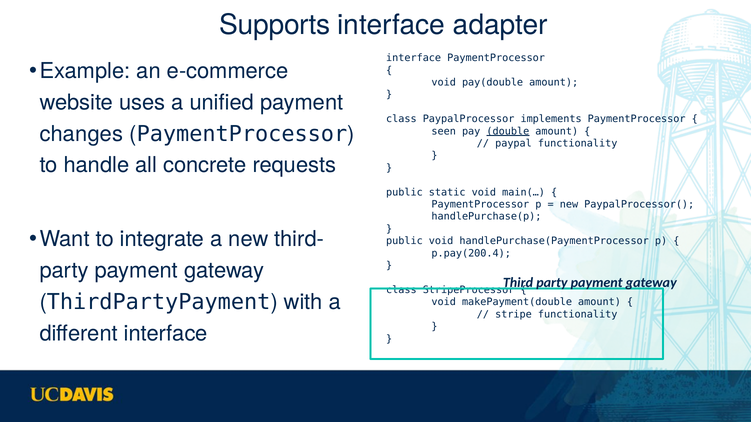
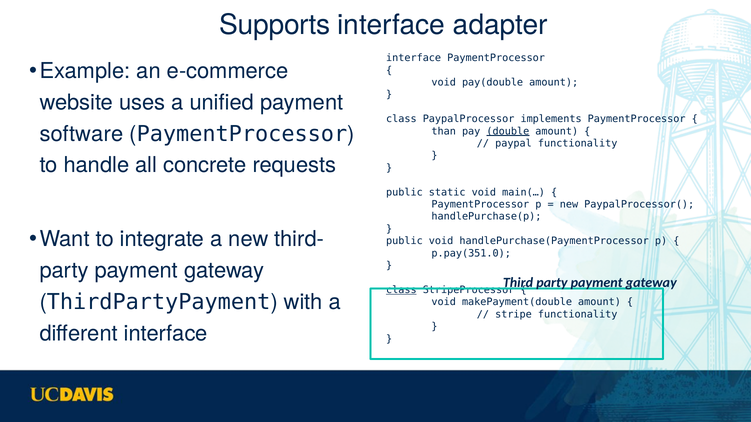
changes: changes -> software
seen: seen -> than
p.pay(200.4: p.pay(200.4 -> p.pay(351.0
class at (401, 290) underline: none -> present
